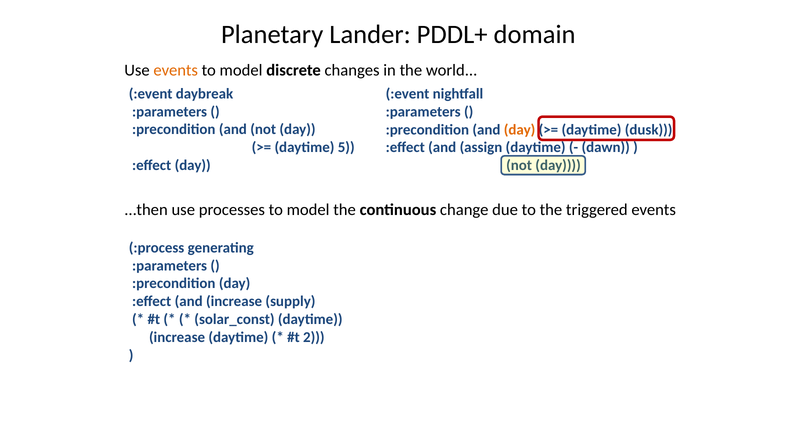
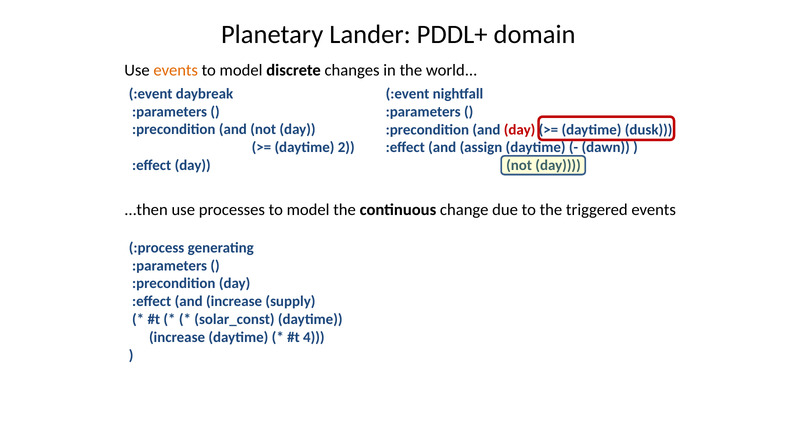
day at (520, 130) colour: orange -> red
5: 5 -> 2
2: 2 -> 4
